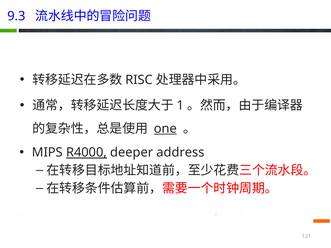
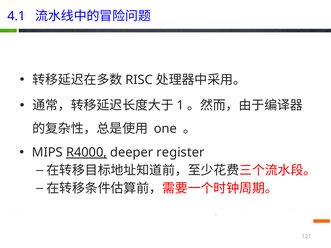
9.3: 9.3 -> 4.1
one underline: present -> none
address: address -> register
